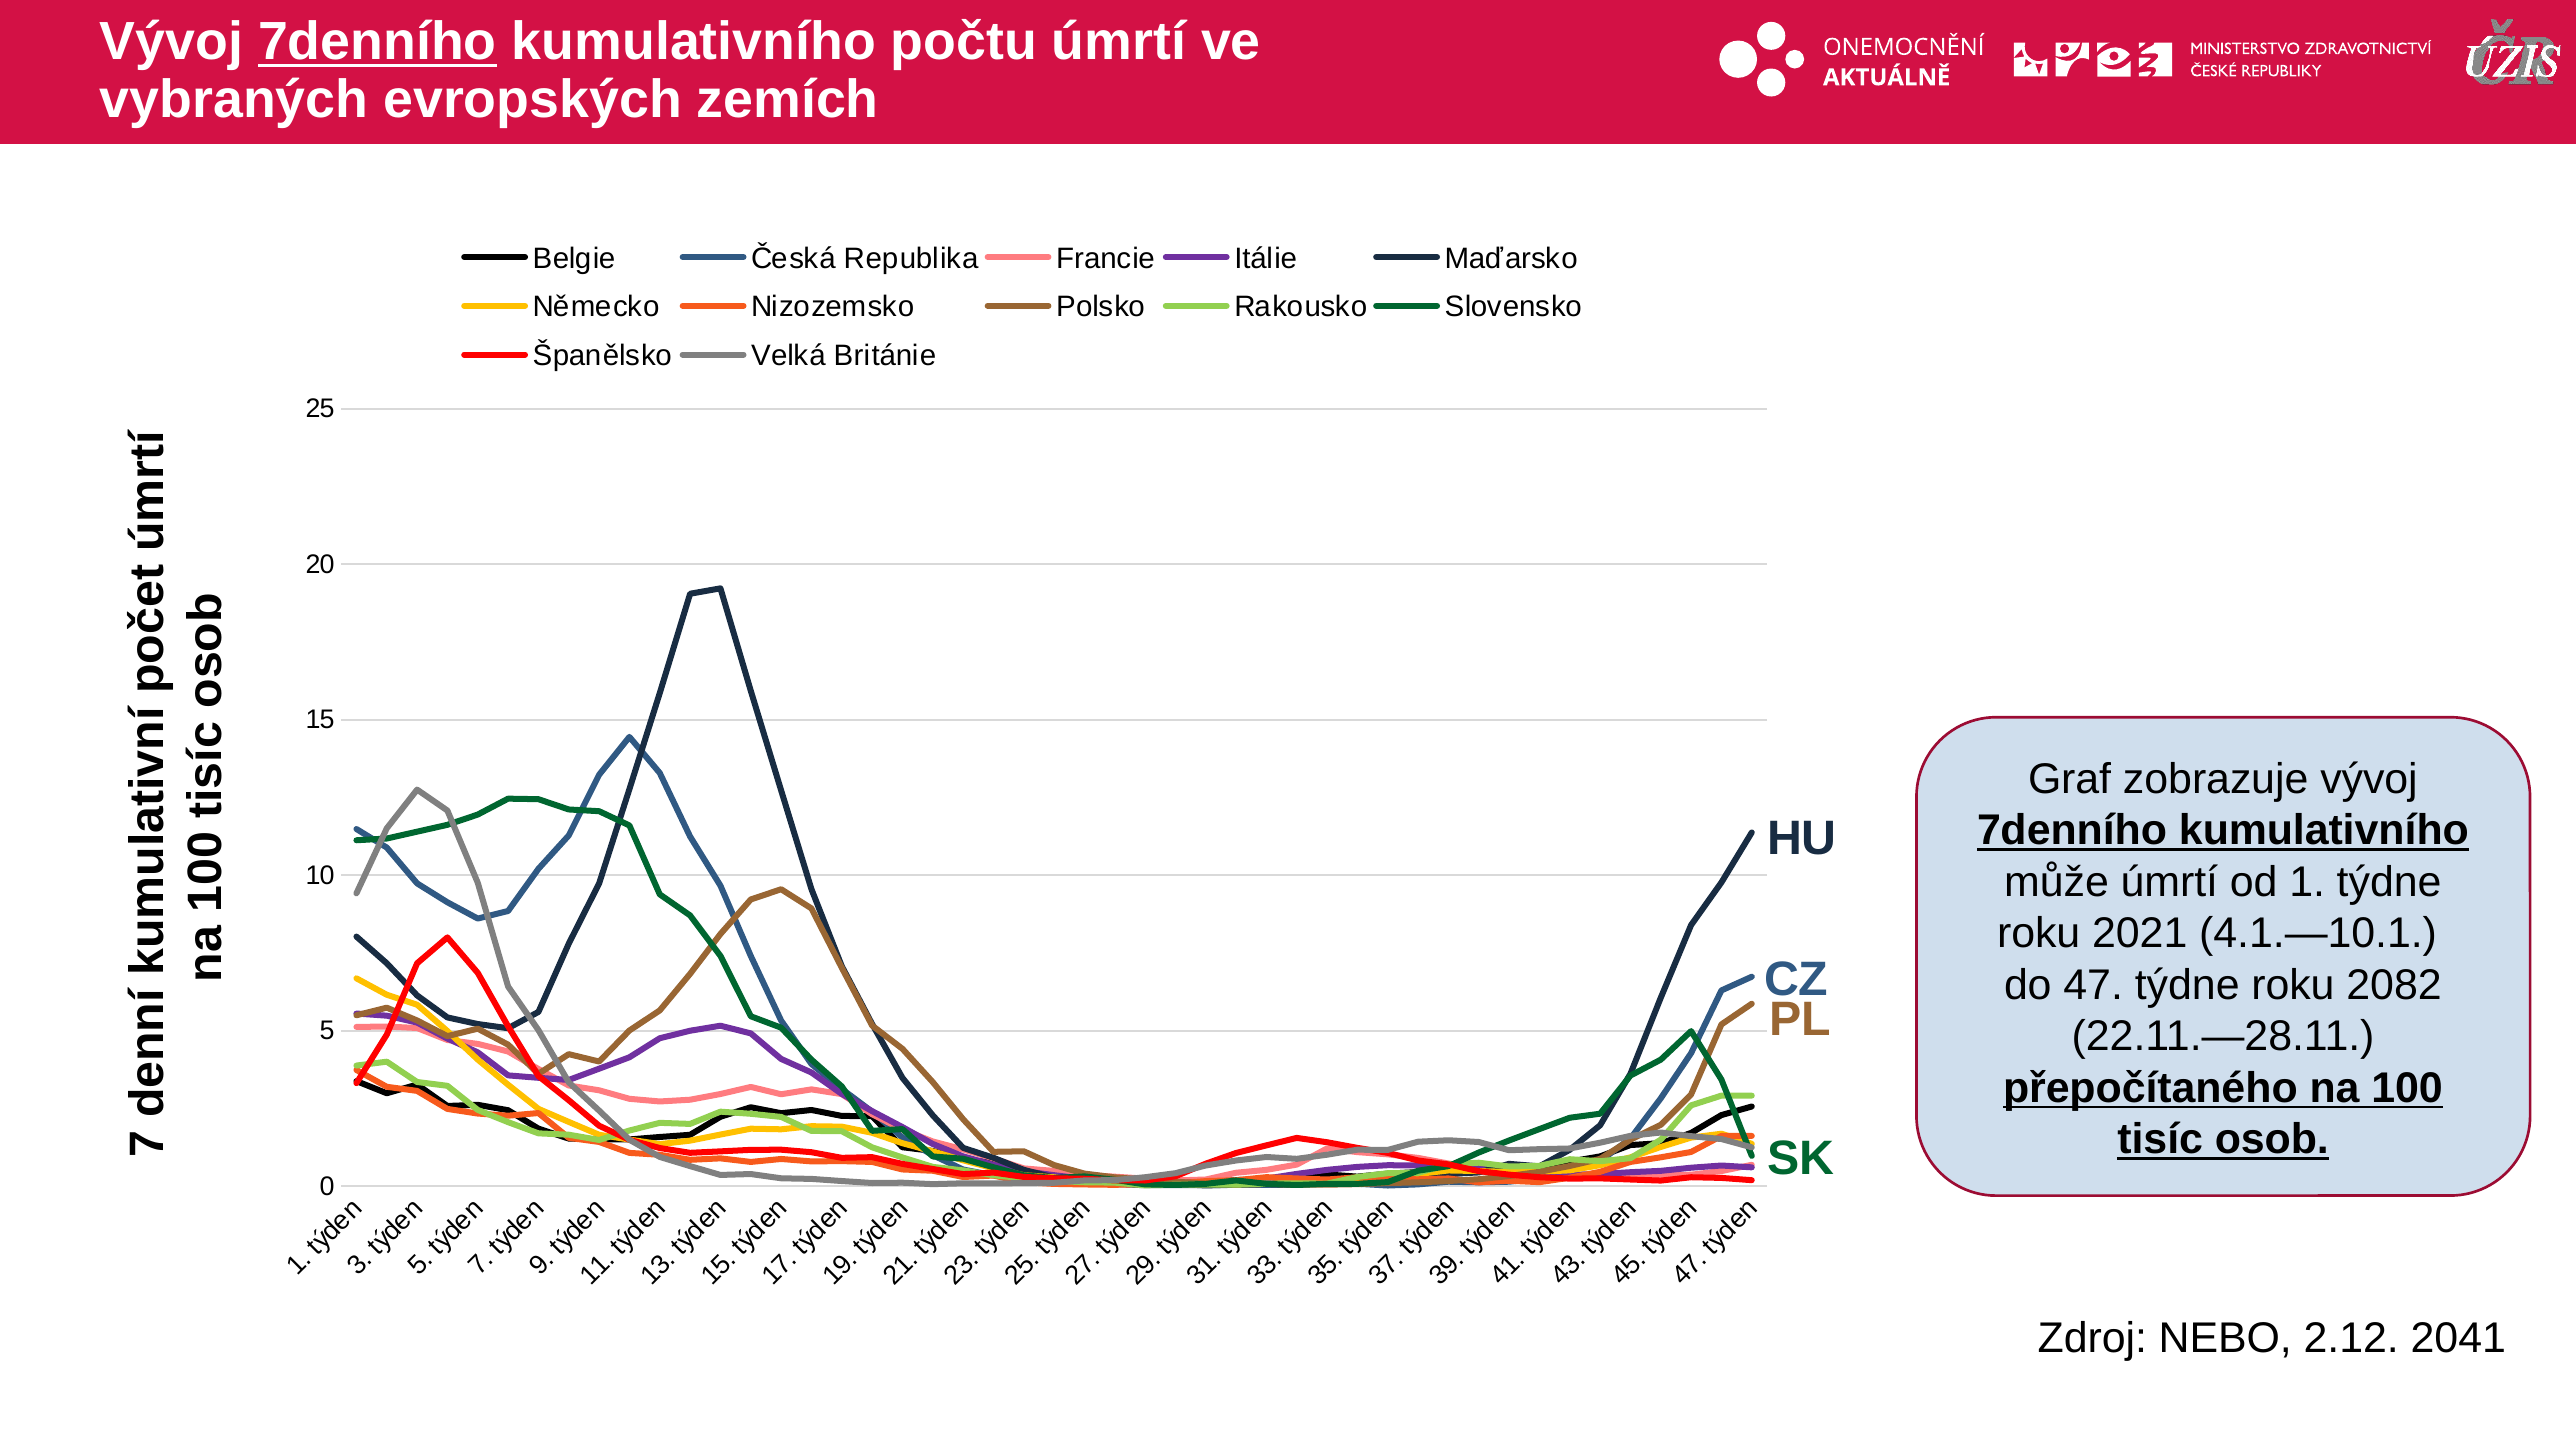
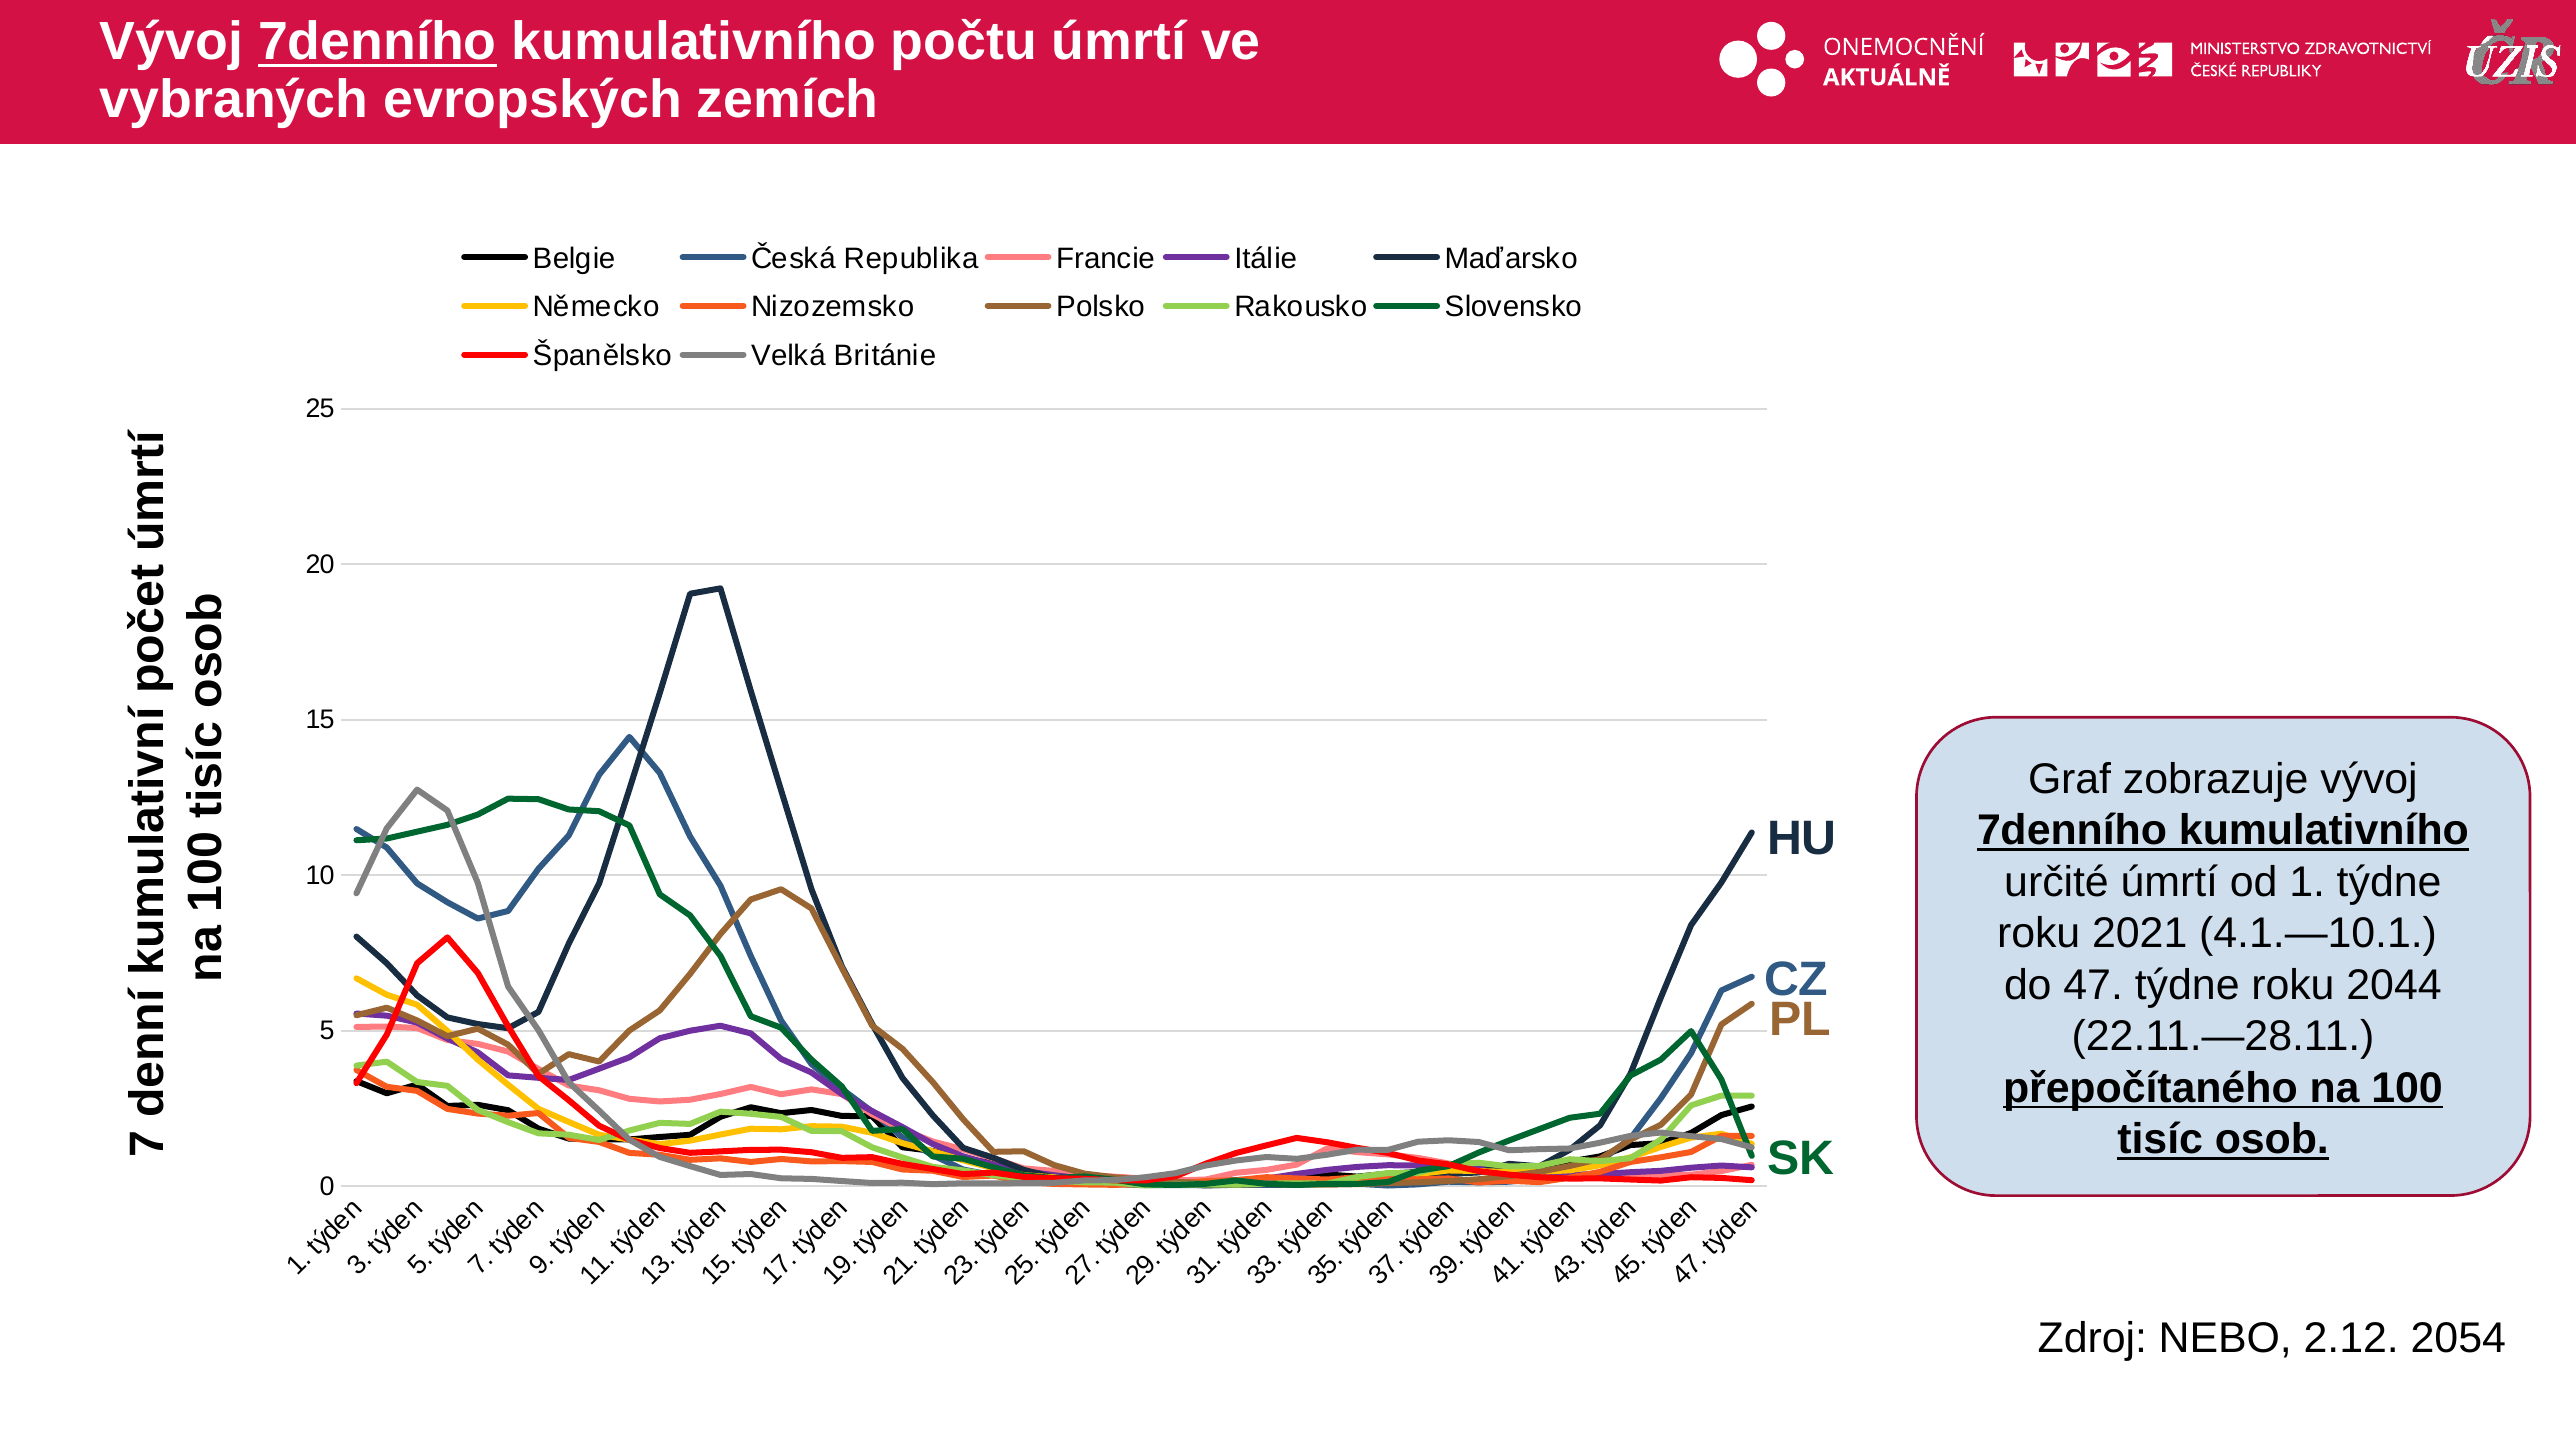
může: může -> určité
2082: 2082 -> 2044
2041: 2041 -> 2054
